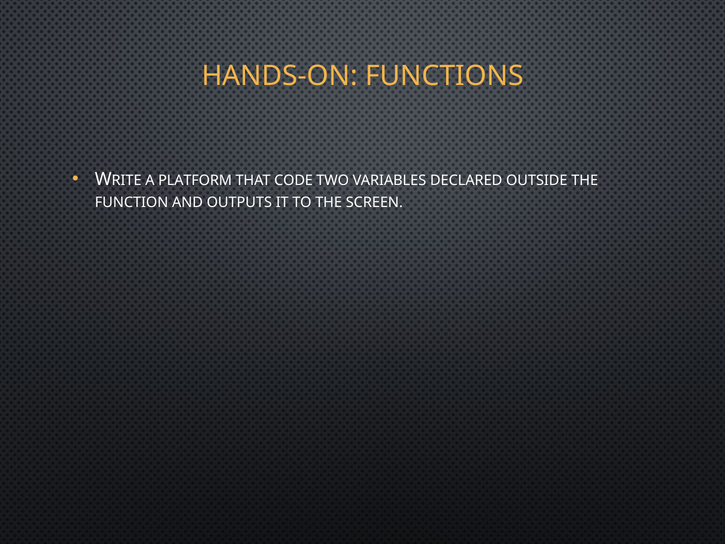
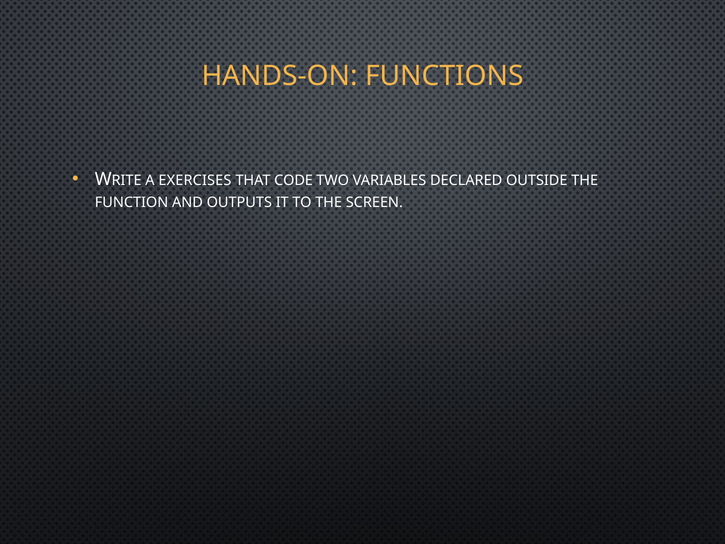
PLATFORM: PLATFORM -> EXERCISES
